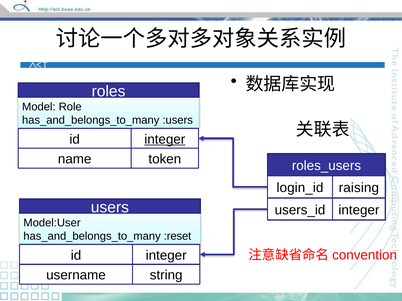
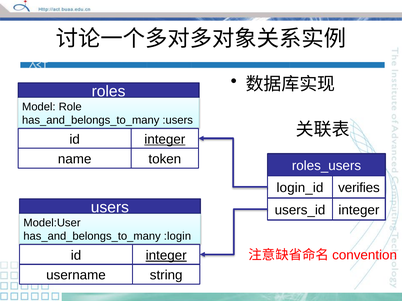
raising: raising -> verifies
:reset: :reset -> :login
integer at (166, 256) underline: none -> present
